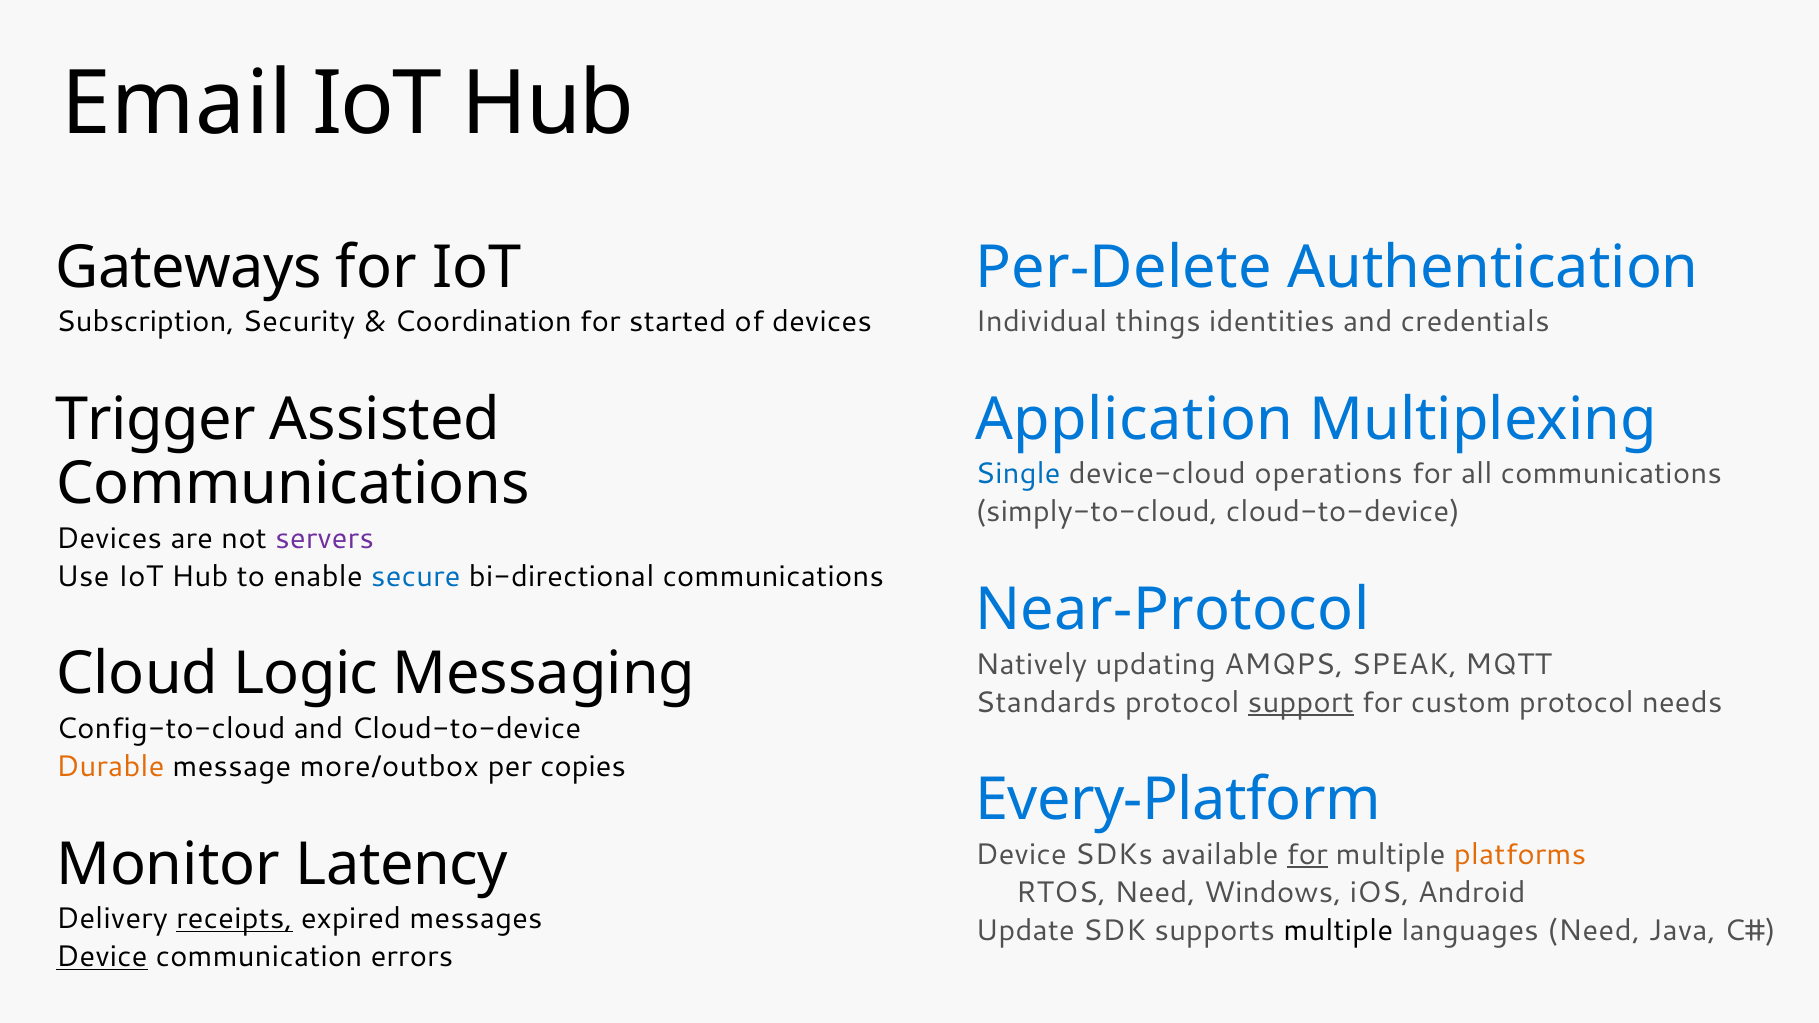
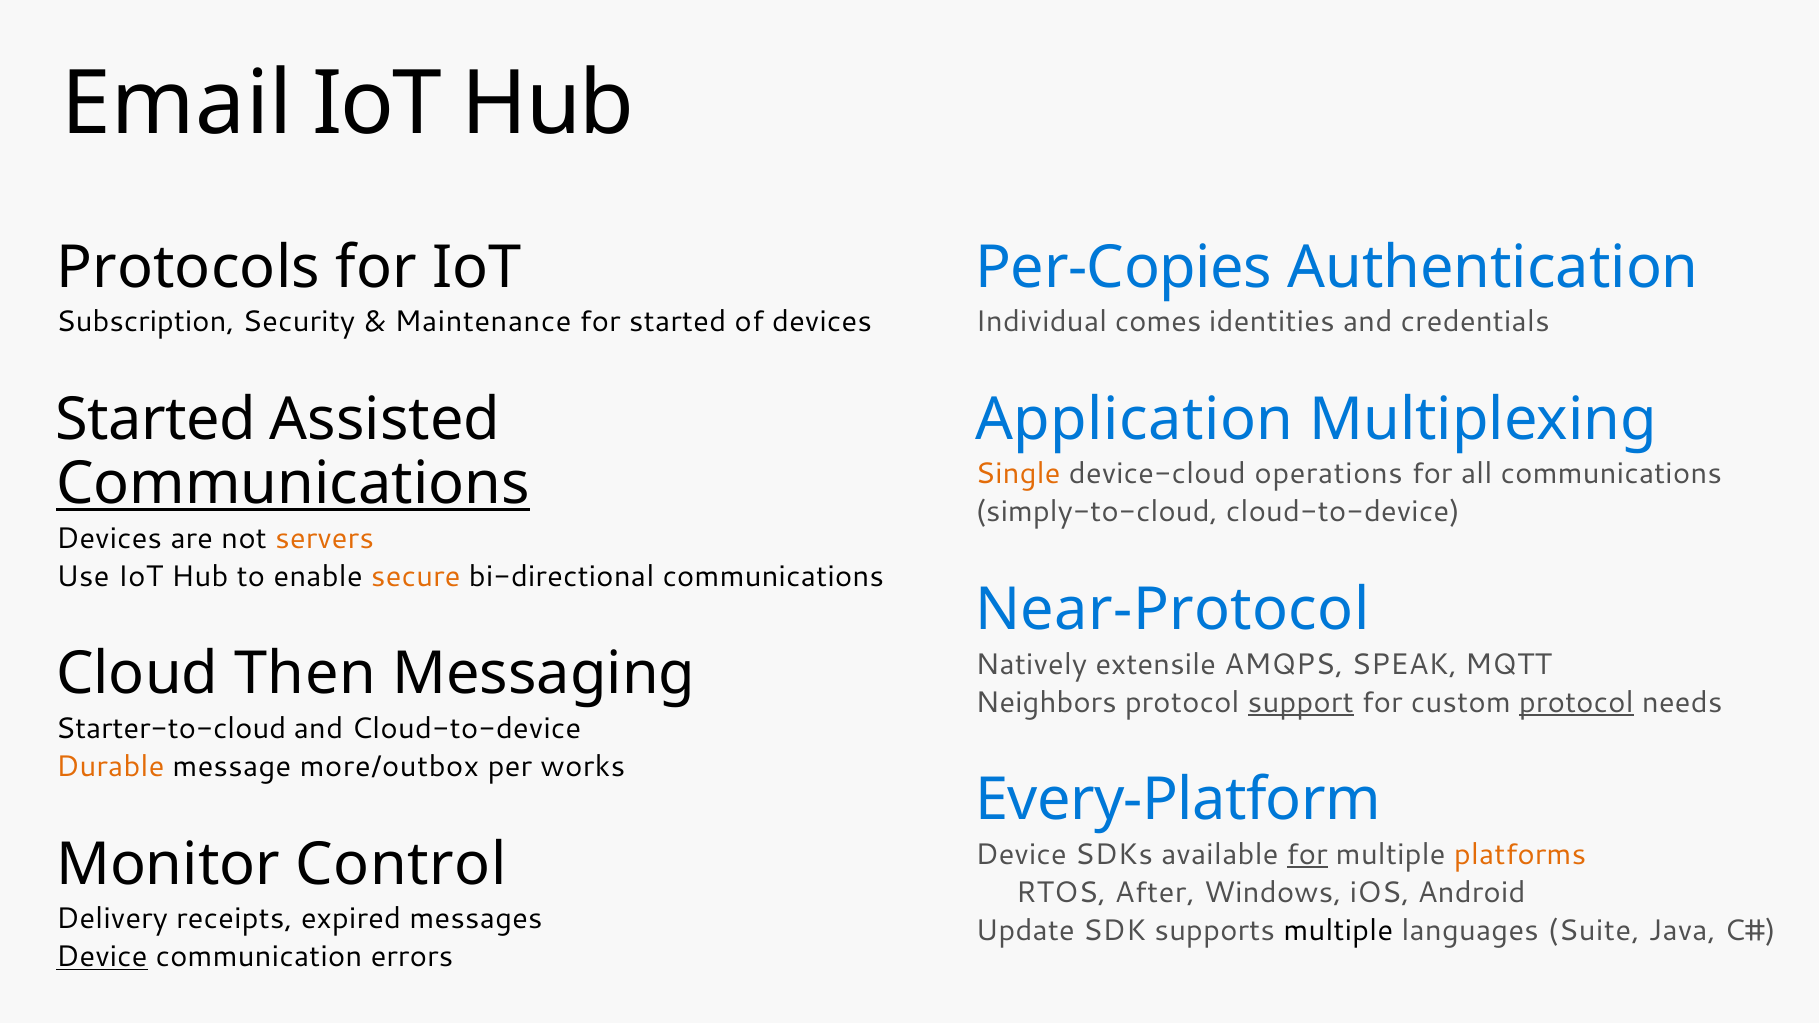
Gateways: Gateways -> Protocols
Per-Delete: Per-Delete -> Per-Copies
Coordination: Coordination -> Maintenance
things: things -> comes
Trigger at (156, 420): Trigger -> Started
Single colour: blue -> orange
Communications at (293, 484) underline: none -> present
servers colour: purple -> orange
secure colour: blue -> orange
updating: updating -> extensile
Logic: Logic -> Then
Standards: Standards -> Neighbors
protocol at (1576, 702) underline: none -> present
Config-to-cloud: Config-to-cloud -> Starter-to-cloud
copies: copies -> works
Latency: Latency -> Control
RTOS Need: Need -> After
receipts underline: present -> none
languages Need: Need -> Suite
